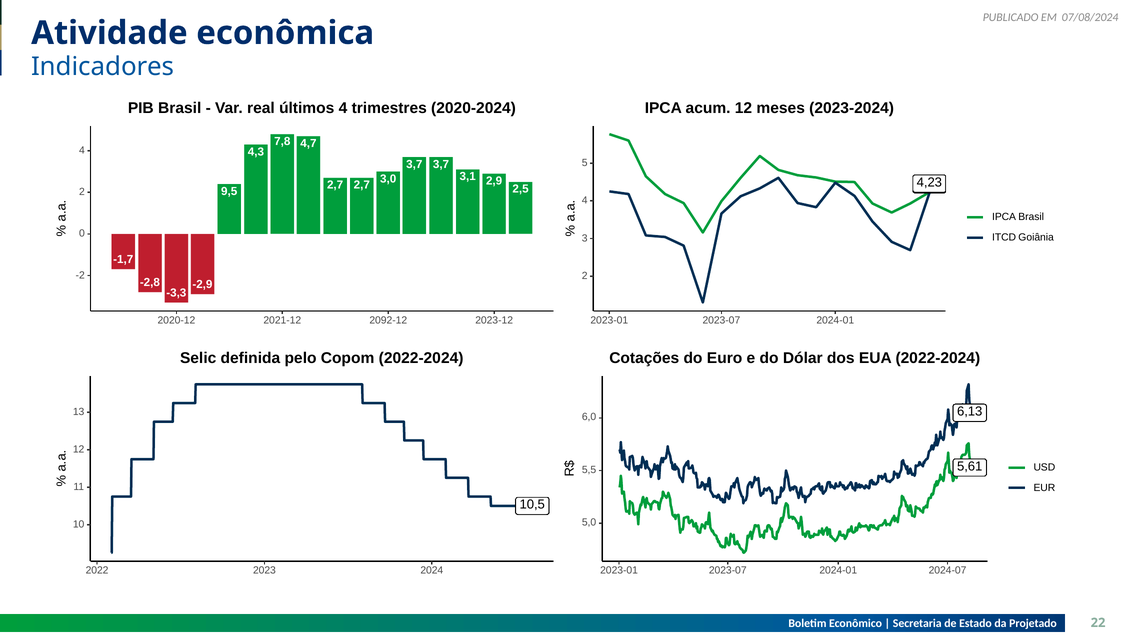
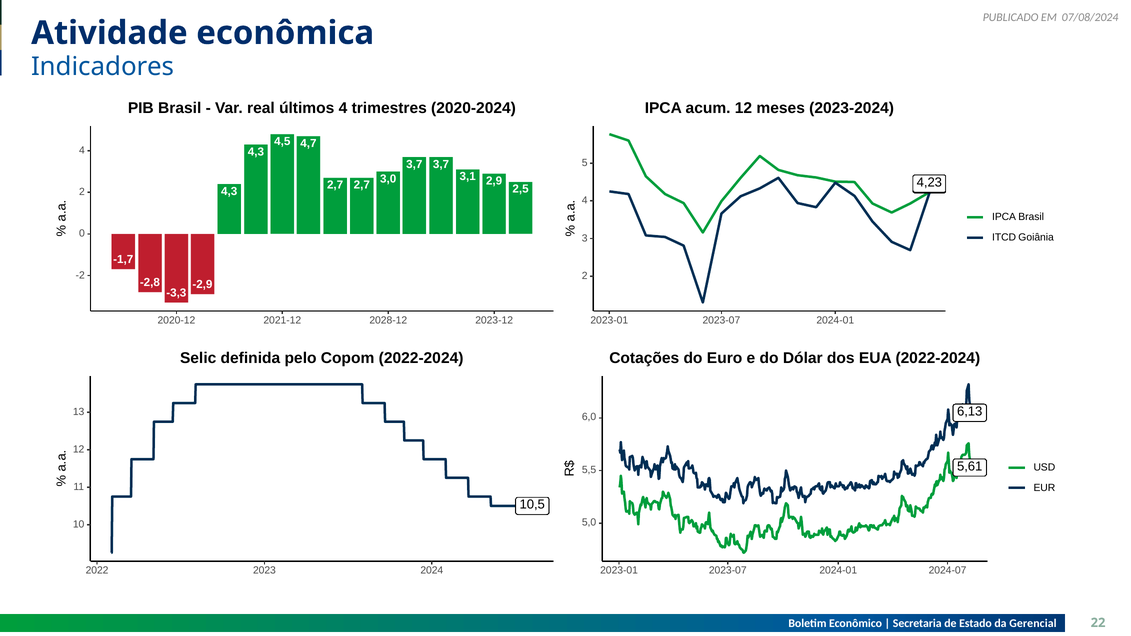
7,8: 7,8 -> 4,5
9,5 at (229, 191): 9,5 -> 4,3
2092-12: 2092-12 -> 2028-12
Projetado: Projetado -> Gerencial
